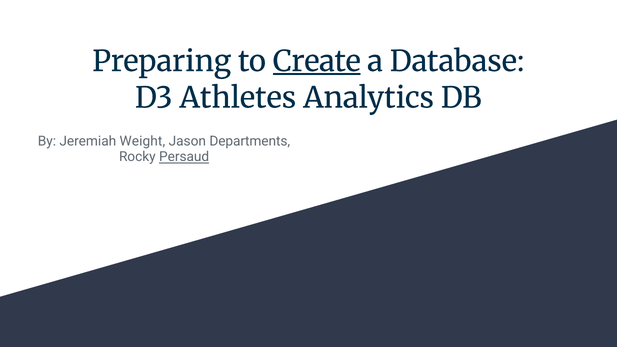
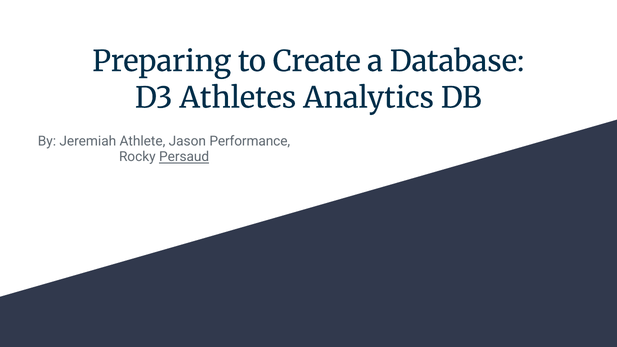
Create underline: present -> none
Weight: Weight -> Athlete
Departments: Departments -> Performance
